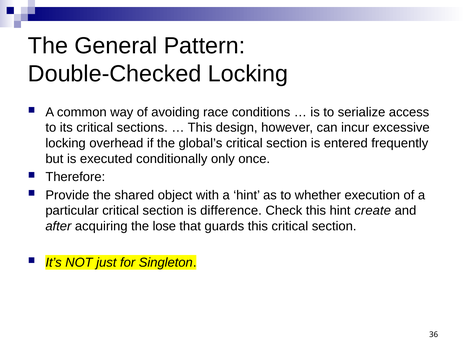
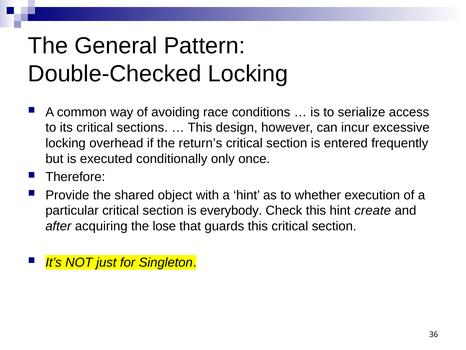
global’s: global’s -> return’s
difference: difference -> everybody
